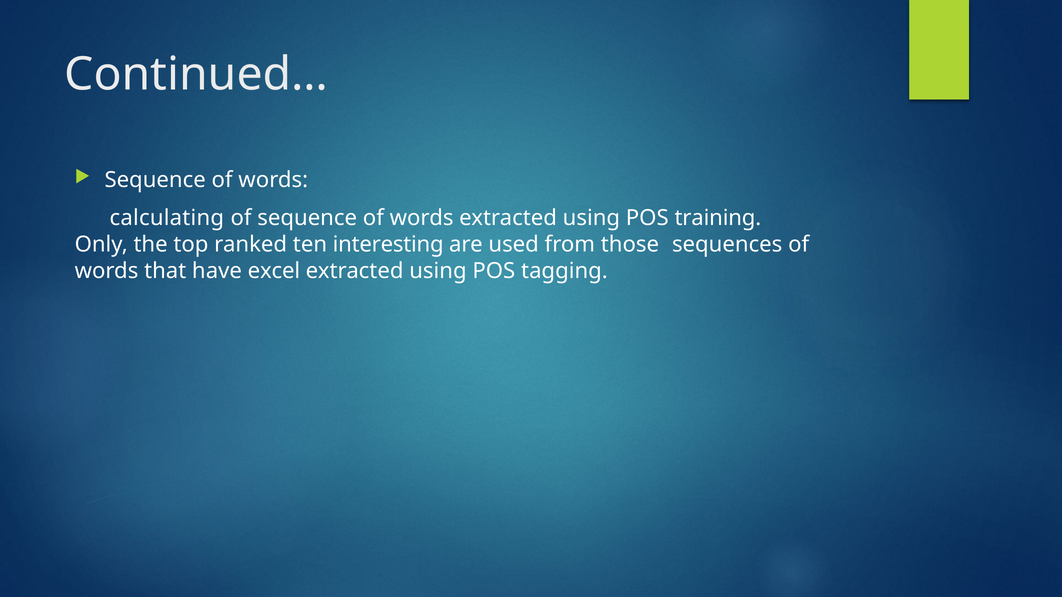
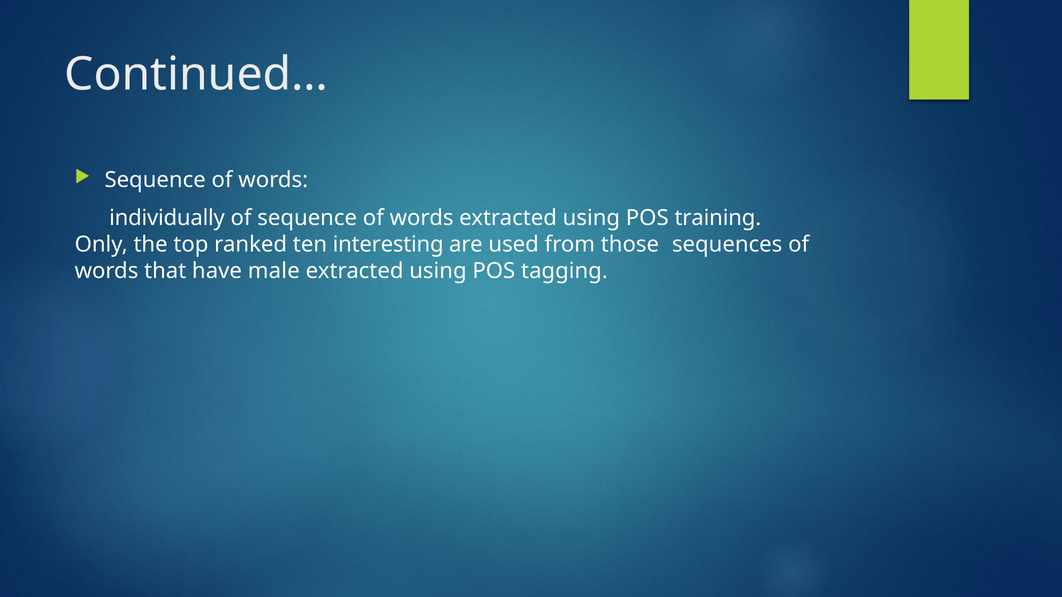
calculating: calculating -> individually
excel: excel -> male
